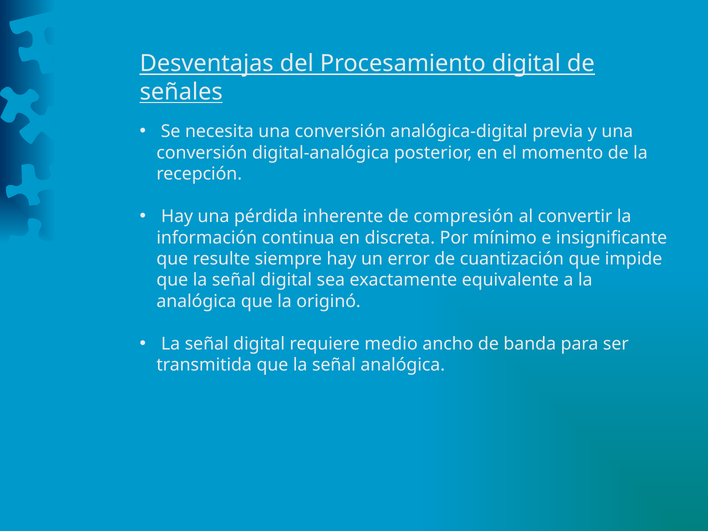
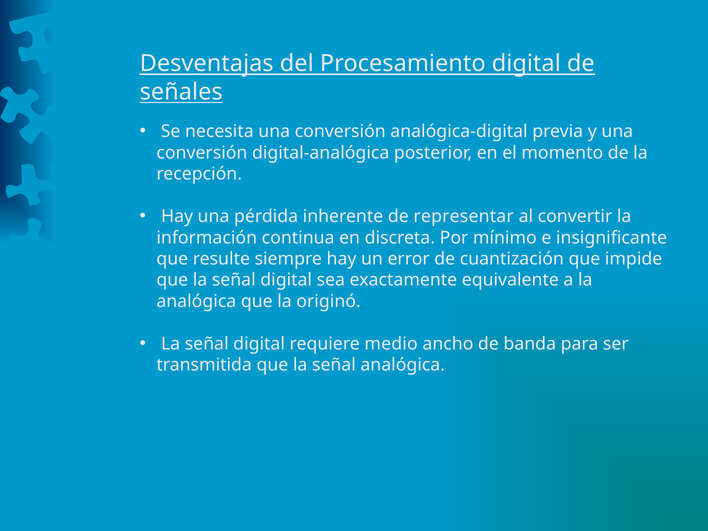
compresión: compresión -> representar
